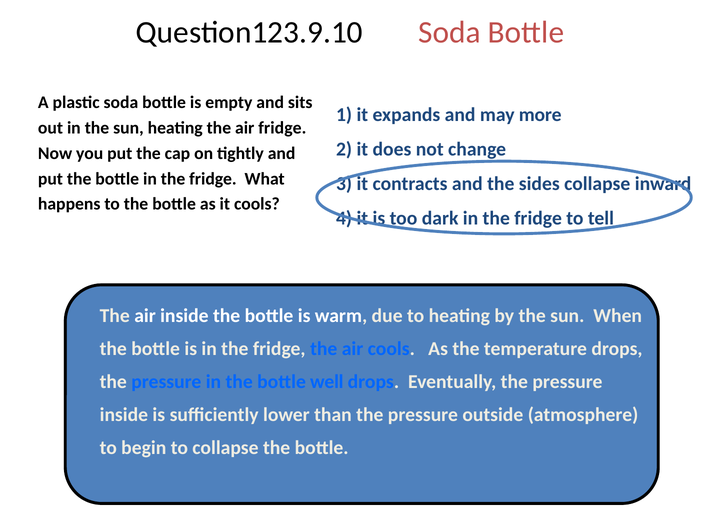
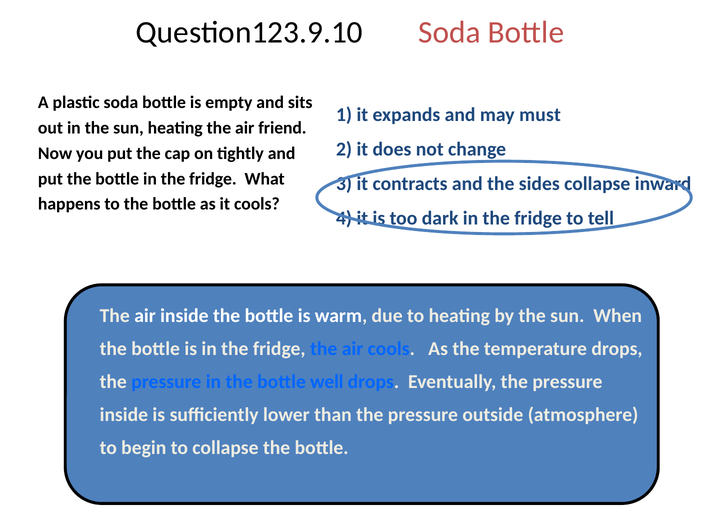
more: more -> must
air fridge: fridge -> friend
